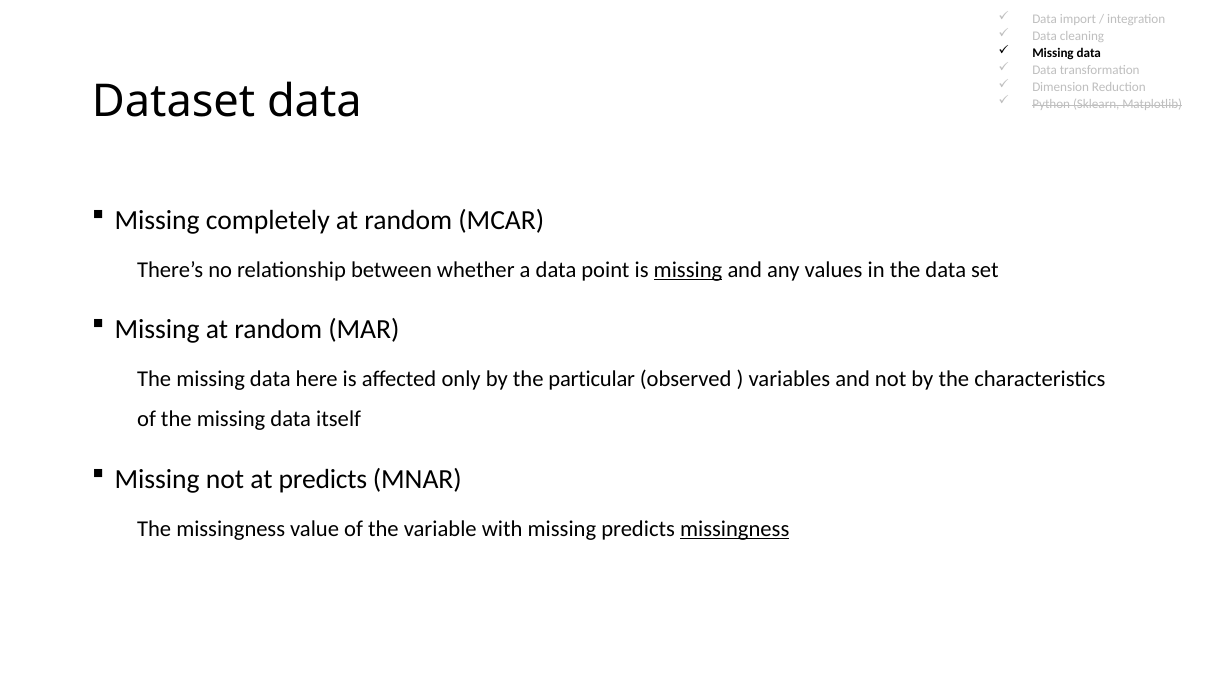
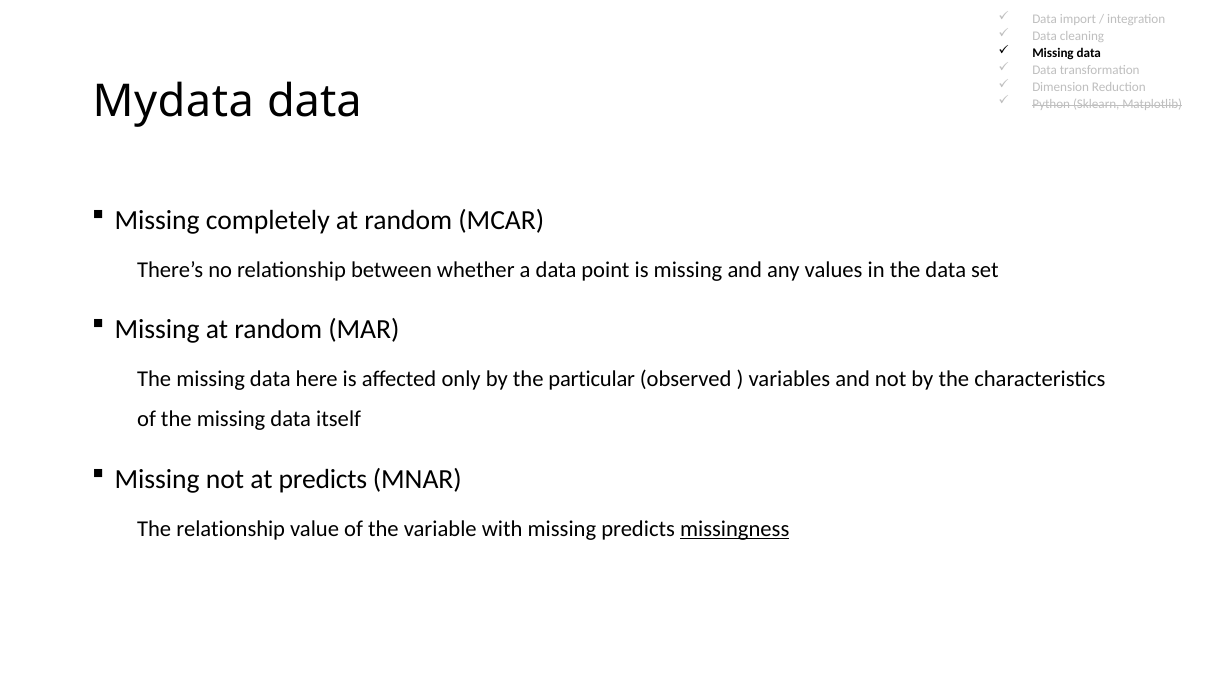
Dataset: Dataset -> Mydata
missing at (688, 270) underline: present -> none
The missingness: missingness -> relationship
